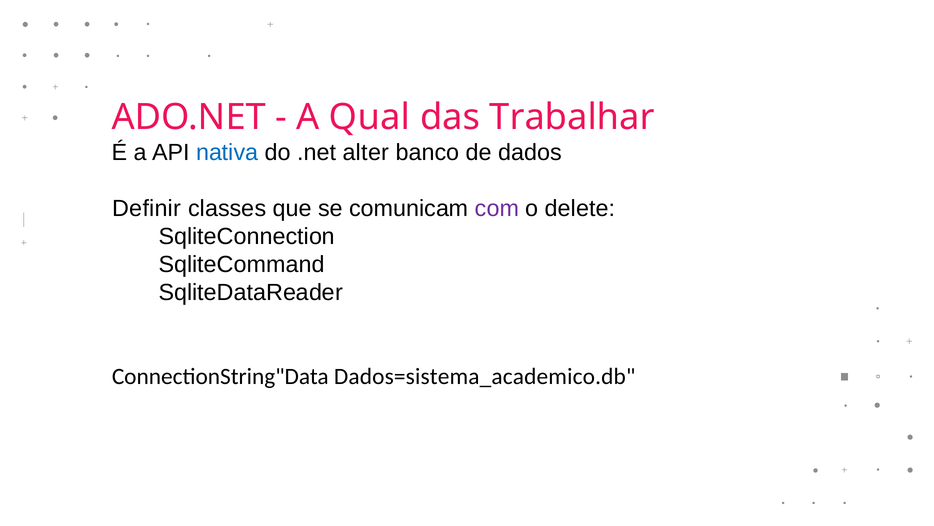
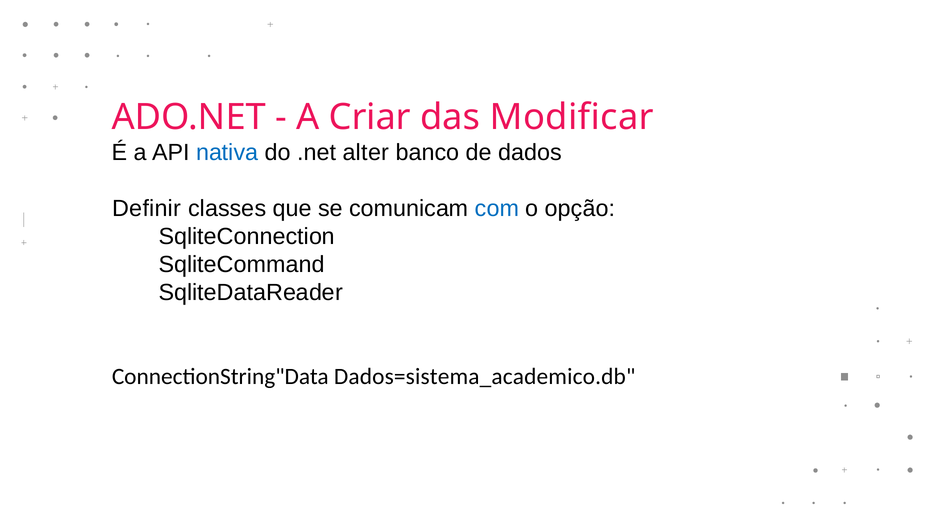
Qual: Qual -> Criar
Trabalhar: Trabalhar -> Modificar
com colour: purple -> blue
delete: delete -> opção
